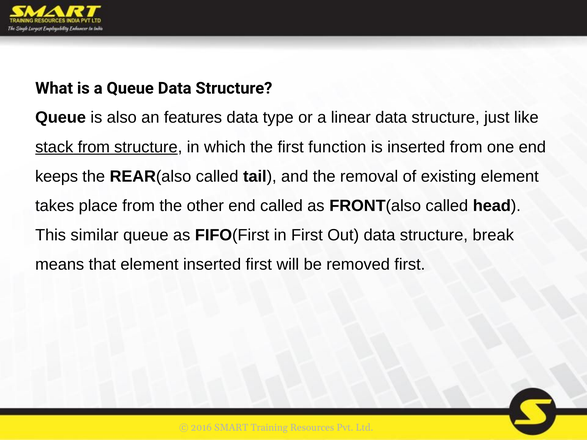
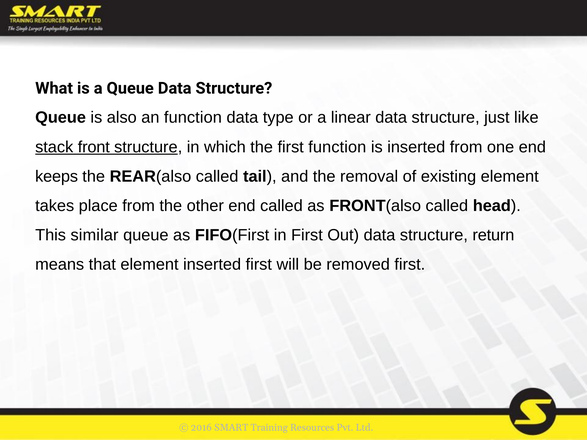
an features: features -> function
stack from: from -> front
break: break -> return
